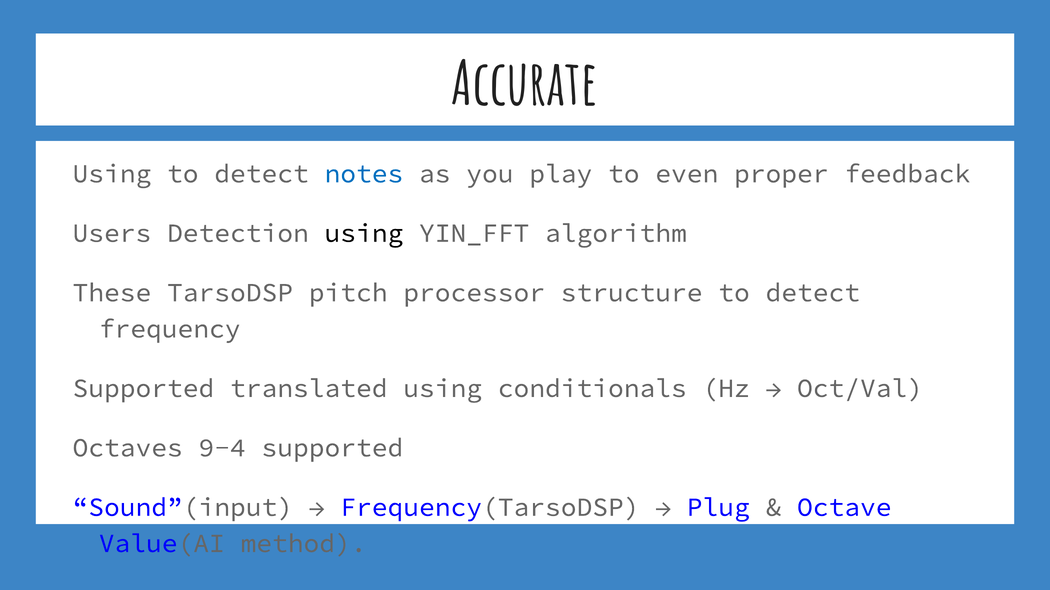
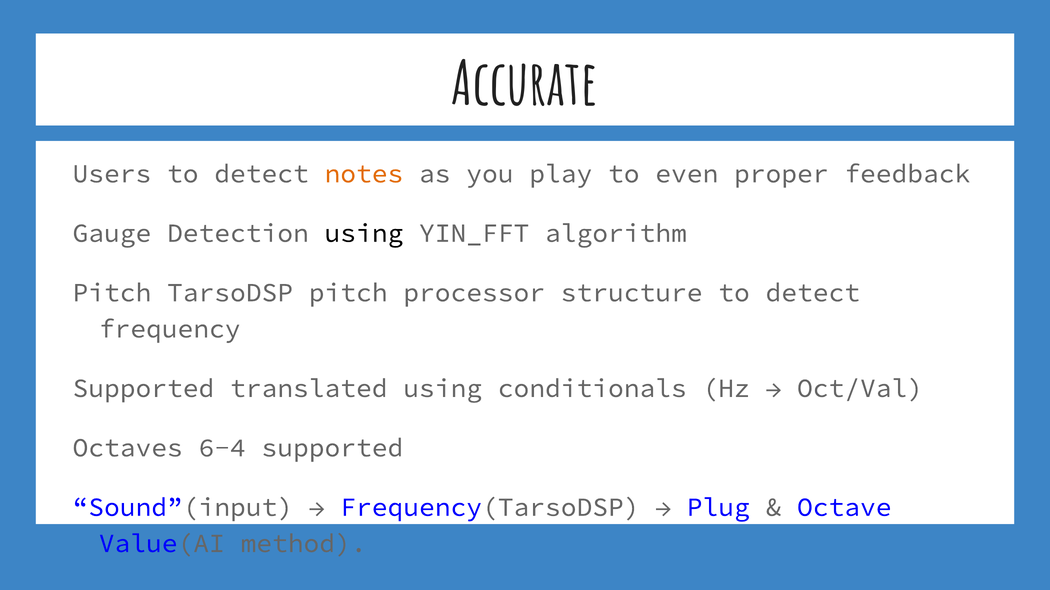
Using at (112, 174): Using -> Users
notes colour: blue -> orange
Users: Users -> Gauge
These at (112, 293): These -> Pitch
9-4: 9-4 -> 6-4
